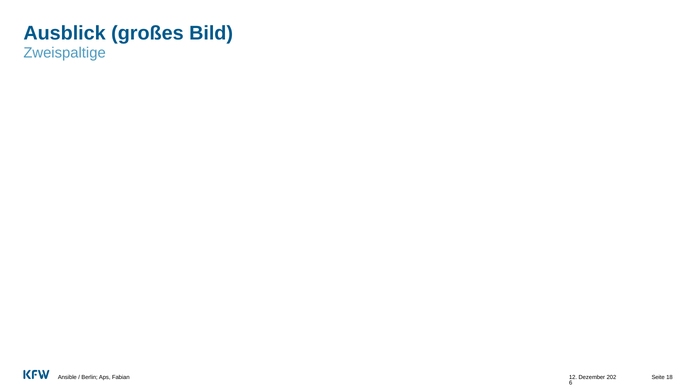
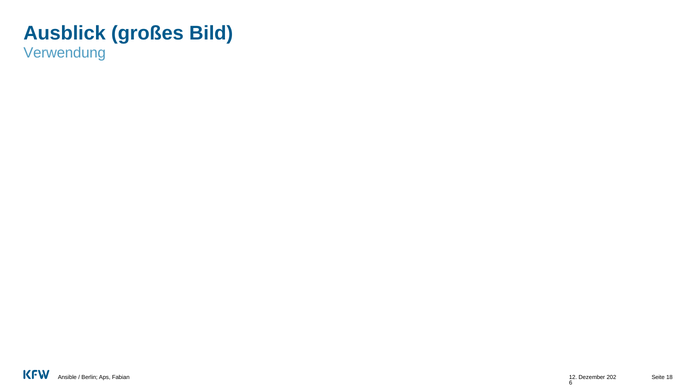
Zweispaltige: Zweispaltige -> Verwendung
